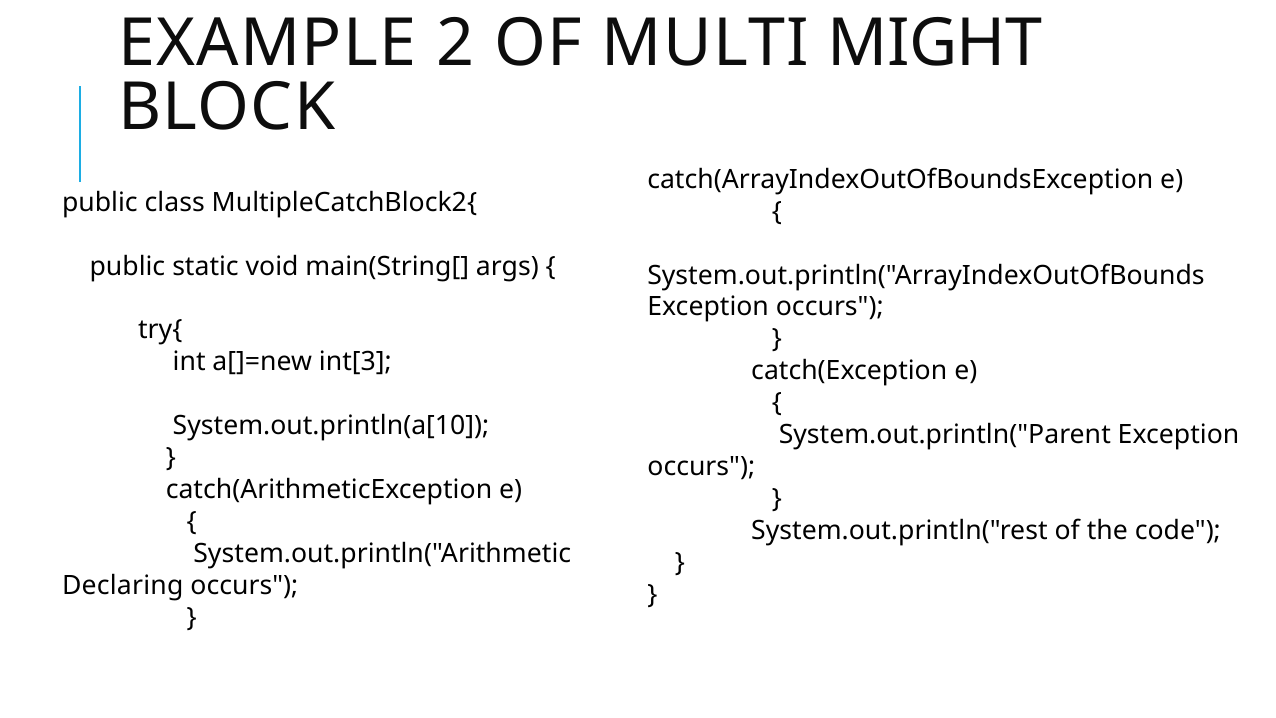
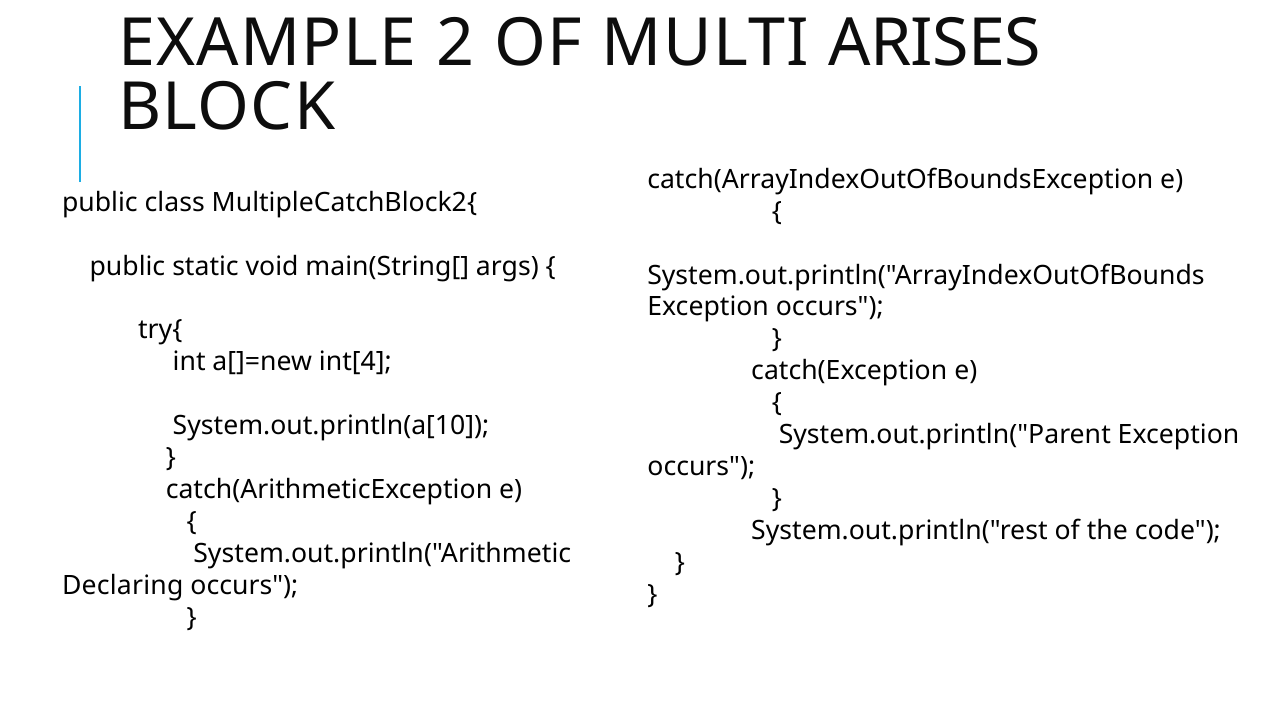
MIGHT: MIGHT -> ARISES
int[3: int[3 -> int[4
